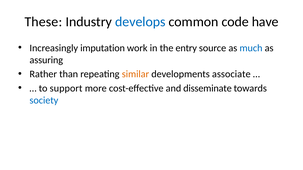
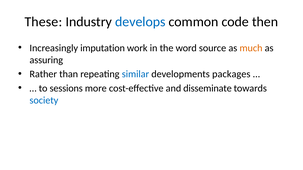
have: have -> then
entry: entry -> word
much colour: blue -> orange
similar colour: orange -> blue
associate: associate -> packages
support: support -> sessions
